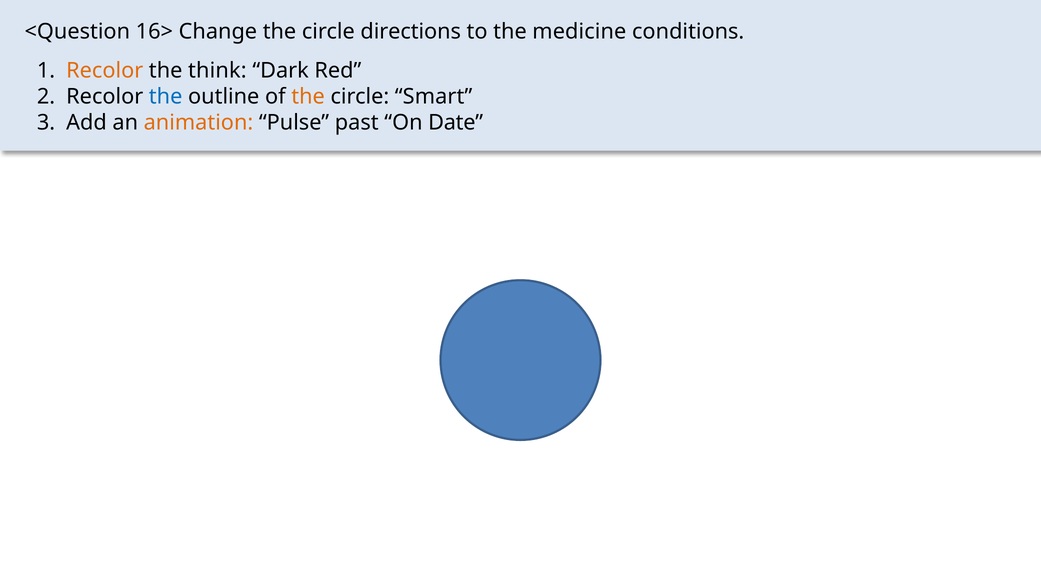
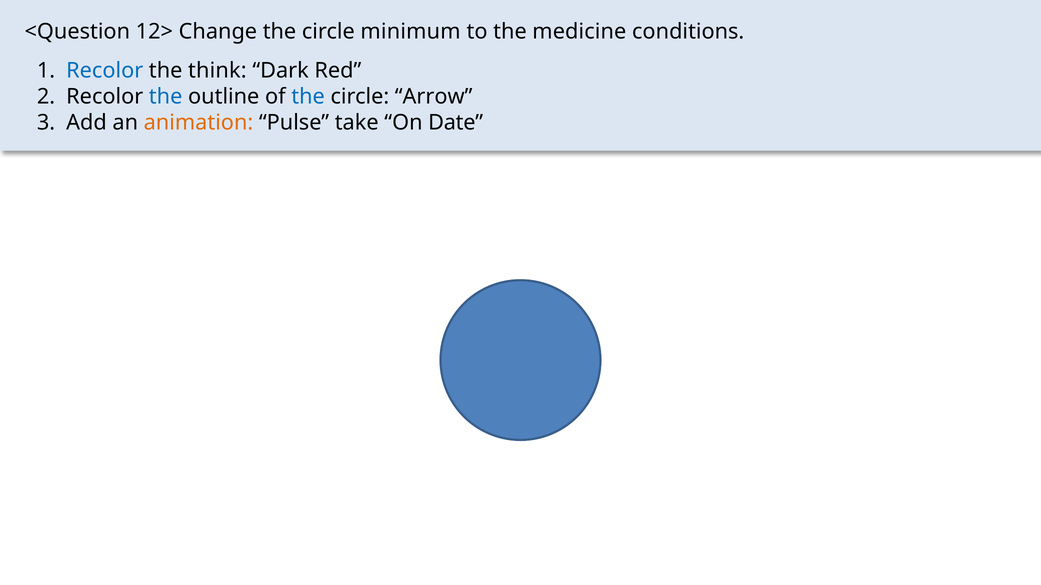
16>: 16> -> 12>
directions: directions -> minimum
Recolor at (105, 70) colour: orange -> blue
the at (308, 96) colour: orange -> blue
Smart: Smart -> Arrow
past: past -> take
